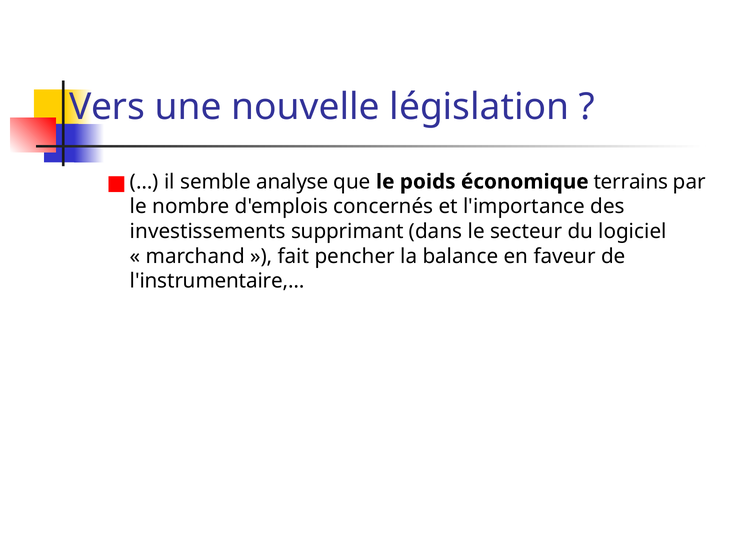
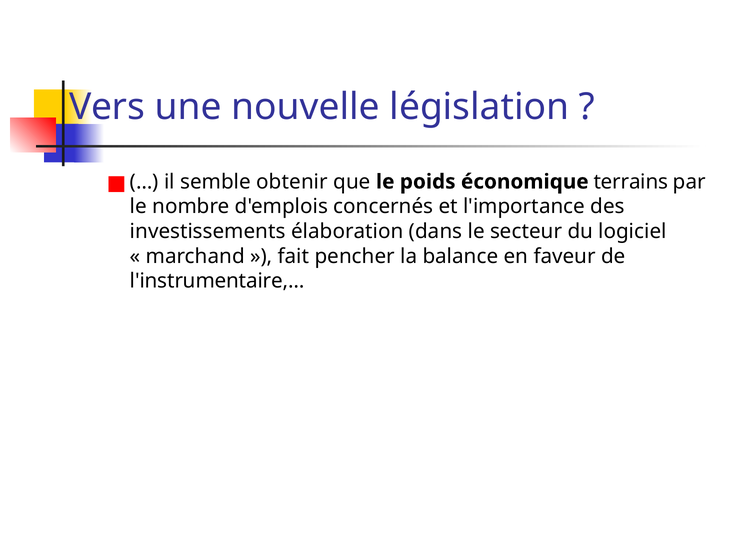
analyse: analyse -> obtenir
supprimant: supprimant -> élaboration
